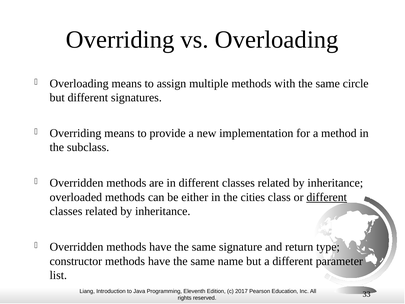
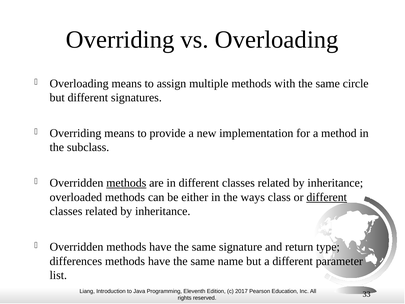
methods at (126, 183) underline: none -> present
cities: cities -> ways
constructor: constructor -> differences
